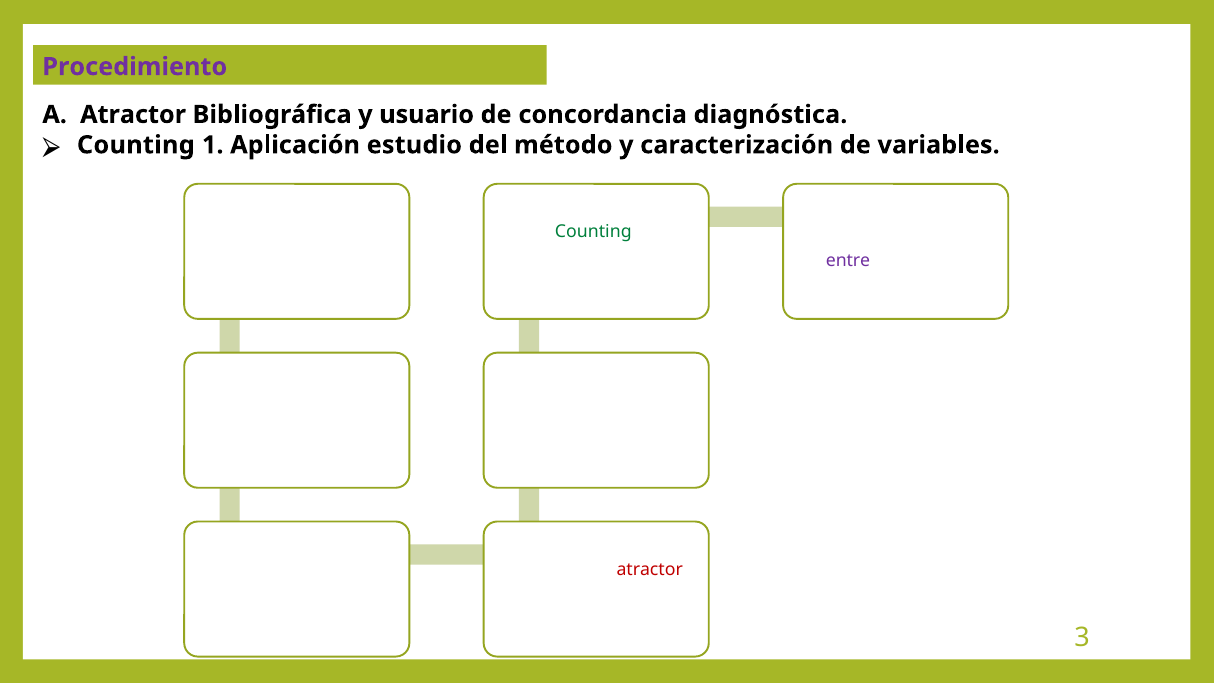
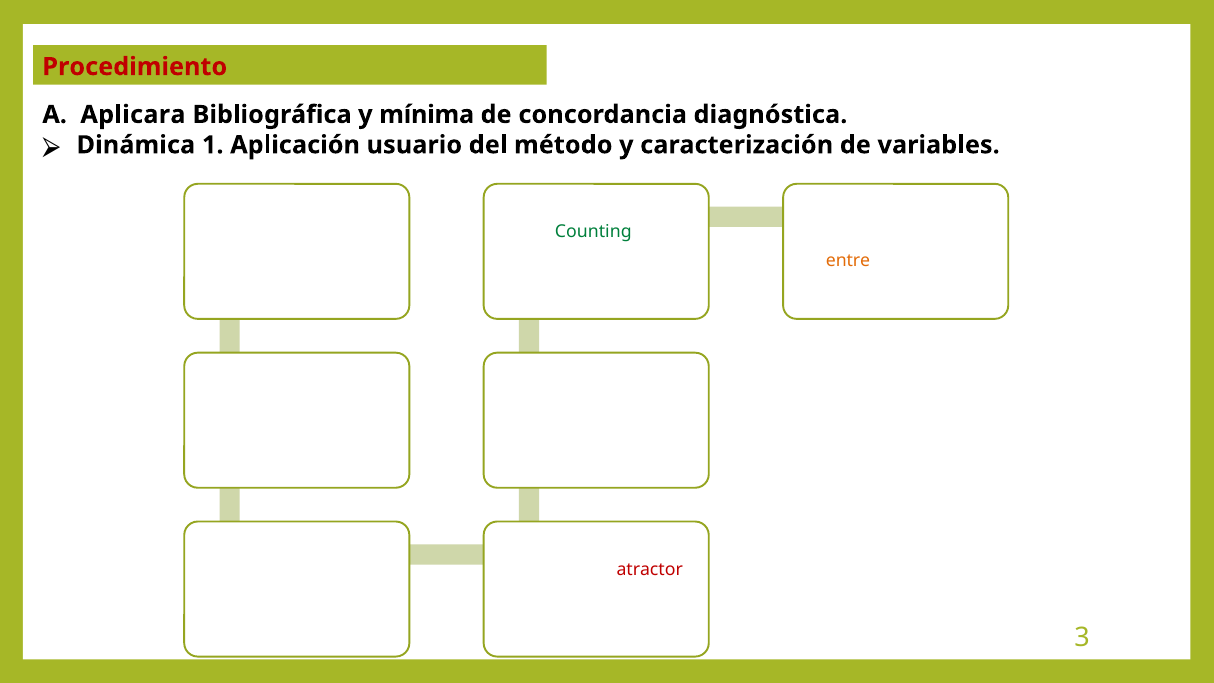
Procedimiento colour: purple -> red
A Atractor: Atractor -> Aplicara
Bibliográfica y usuario: usuario -> mínima
Counting at (136, 145): Counting -> Dinámica
estudio: estudio -> usuario
entre colour: purple -> orange
